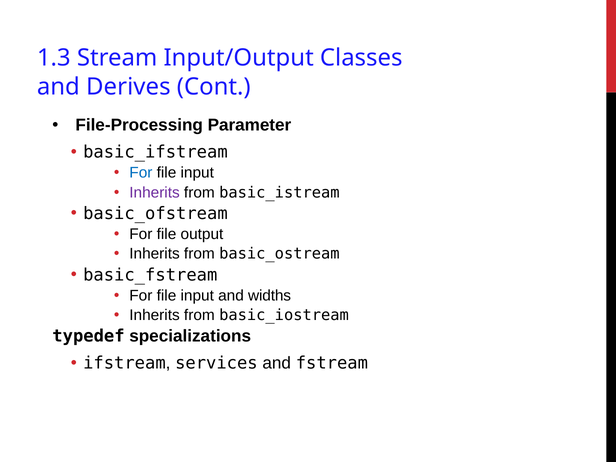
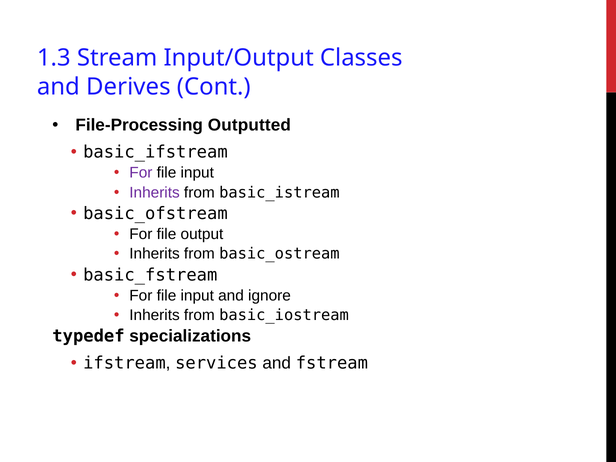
Parameter: Parameter -> Outputted
For at (141, 173) colour: blue -> purple
widths: widths -> ignore
